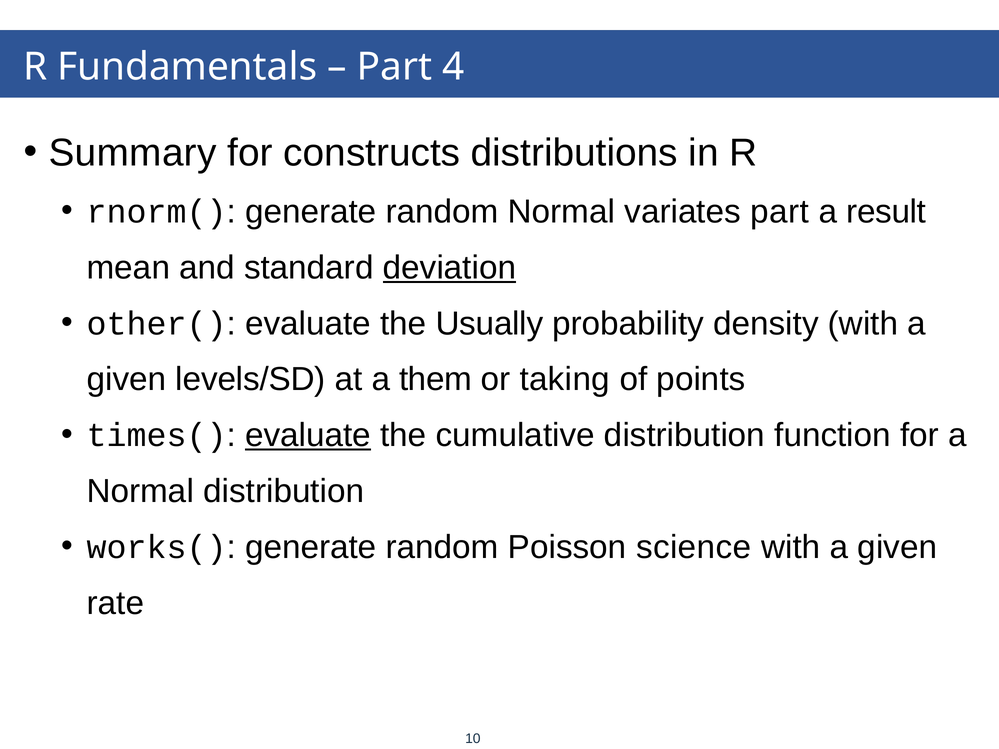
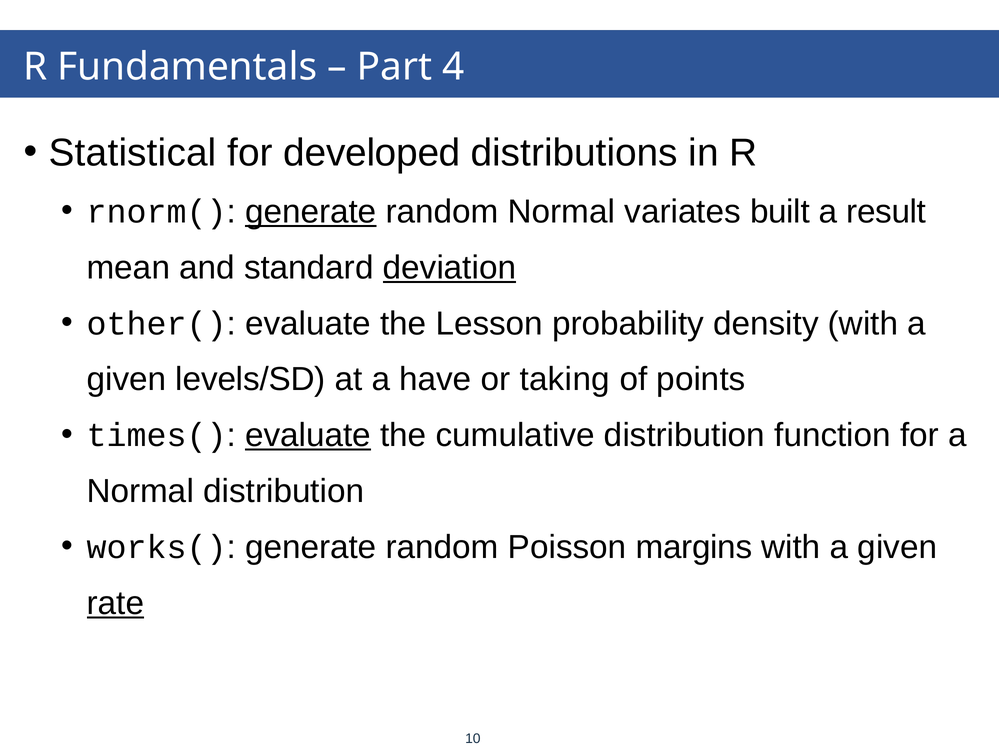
Summary: Summary -> Statistical
constructs: constructs -> developed
generate at (311, 212) underline: none -> present
variates part: part -> built
Usually: Usually -> Lesson
them: them -> have
science: science -> margins
rate underline: none -> present
